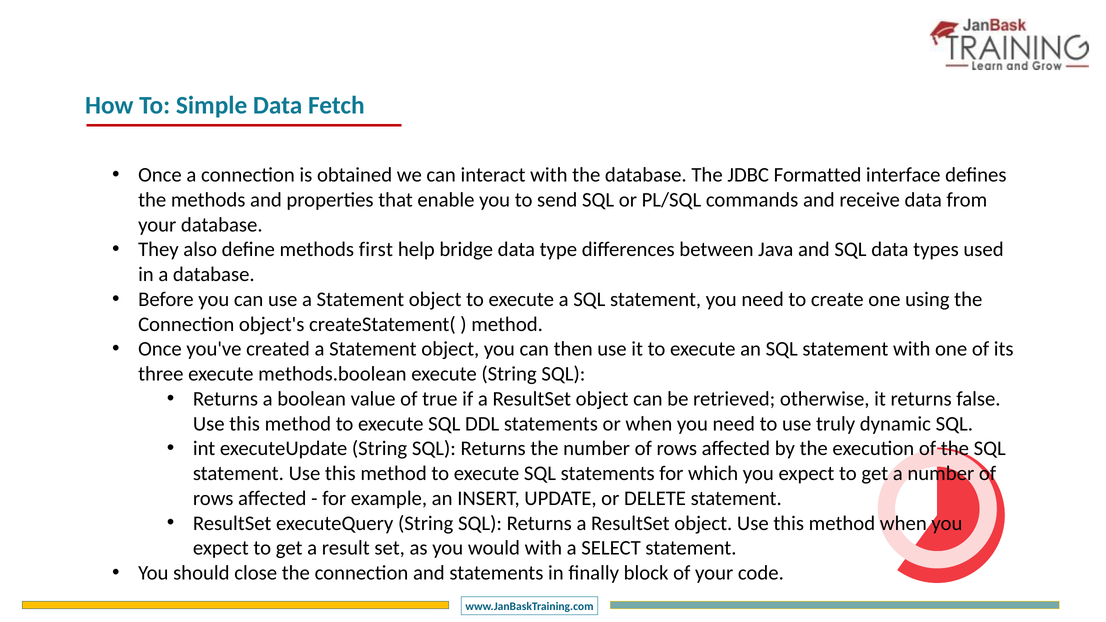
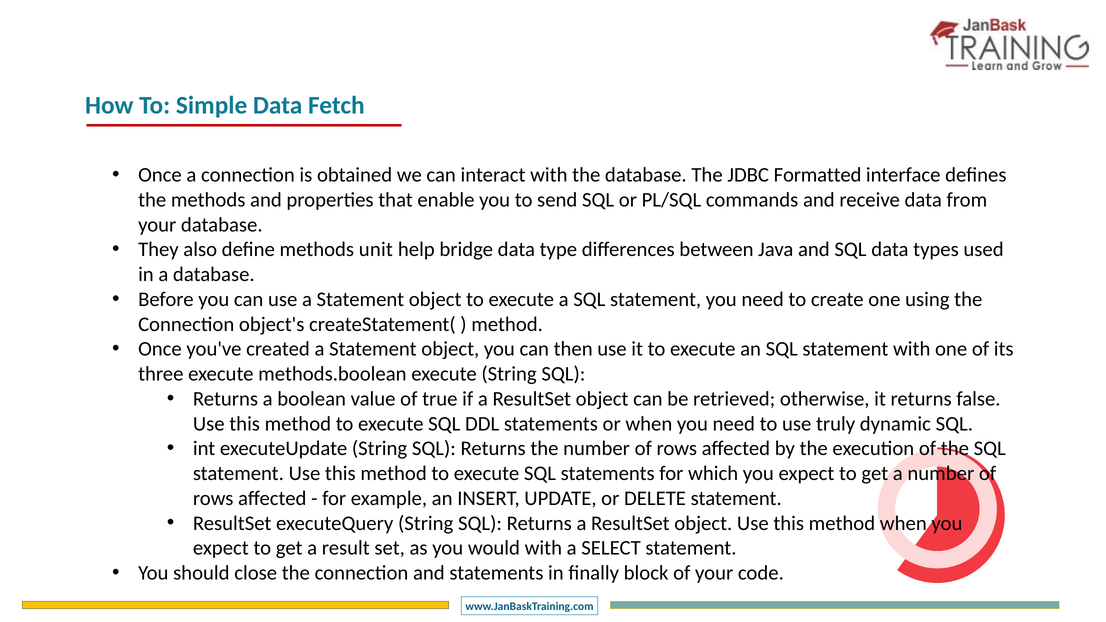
first: first -> unit
